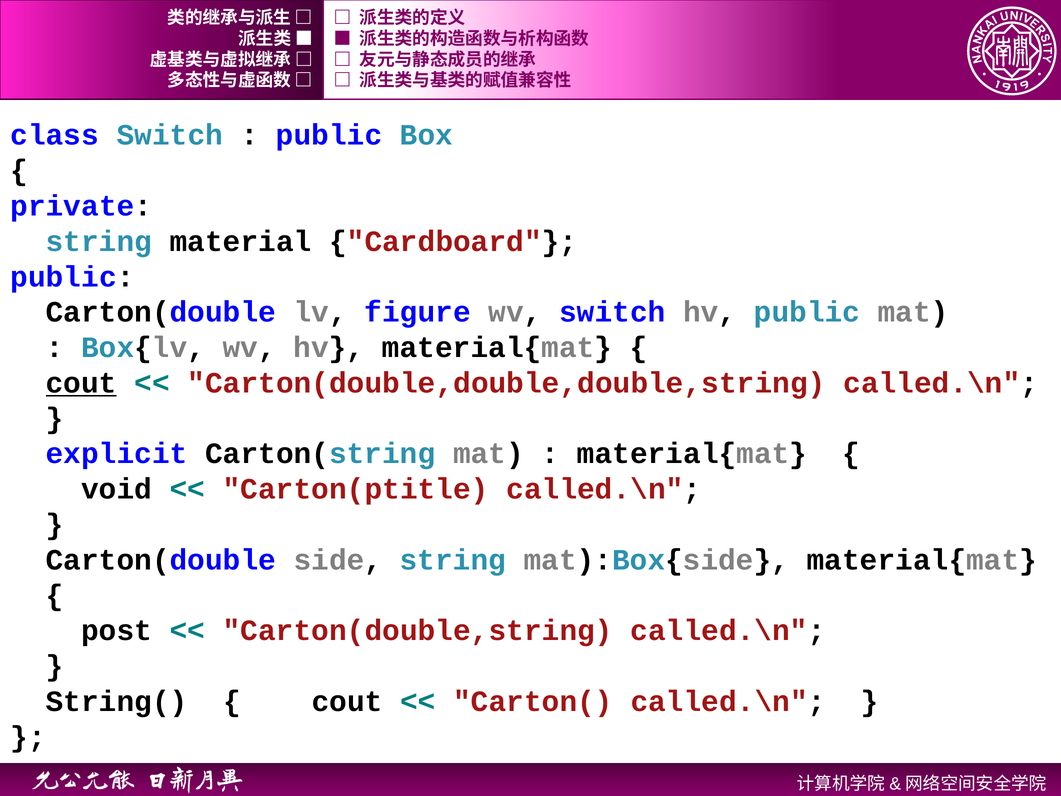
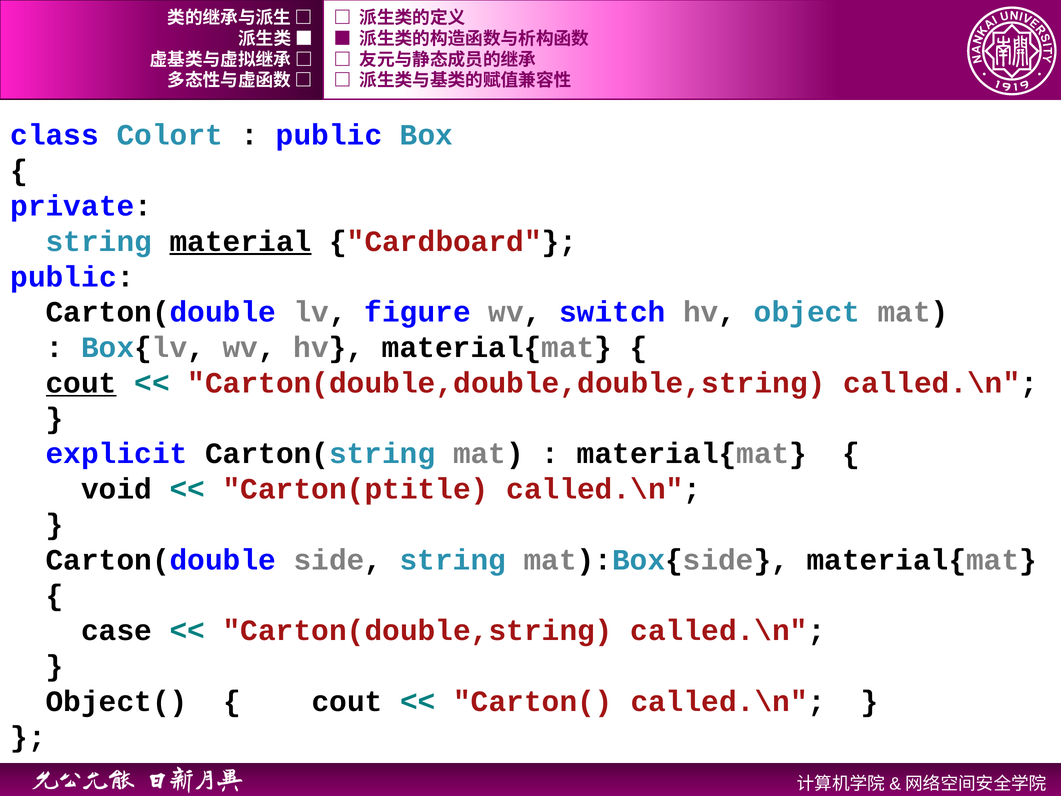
class Switch: Switch -> Colort
material underline: none -> present
hv public: public -> object
post: post -> case
String(: String( -> Object(
